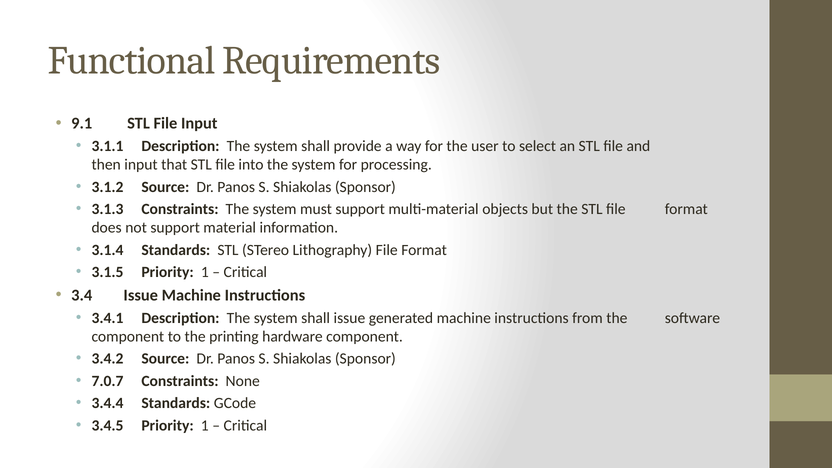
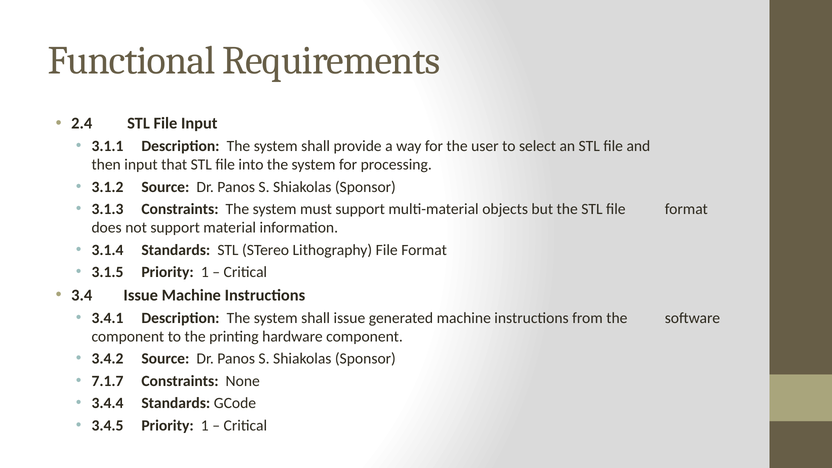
9.1: 9.1 -> 2.4
7.0.7: 7.0.7 -> 7.1.7
